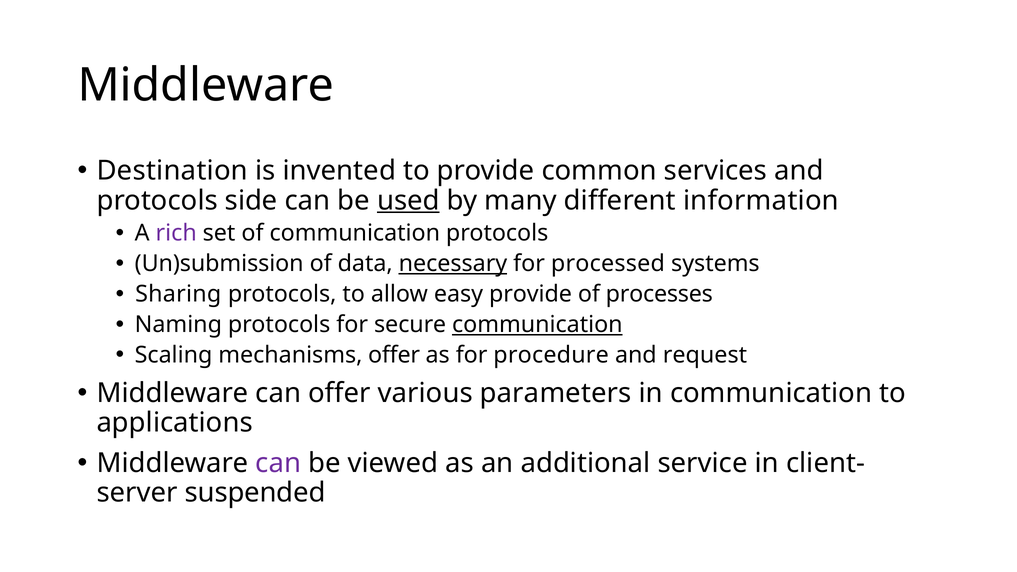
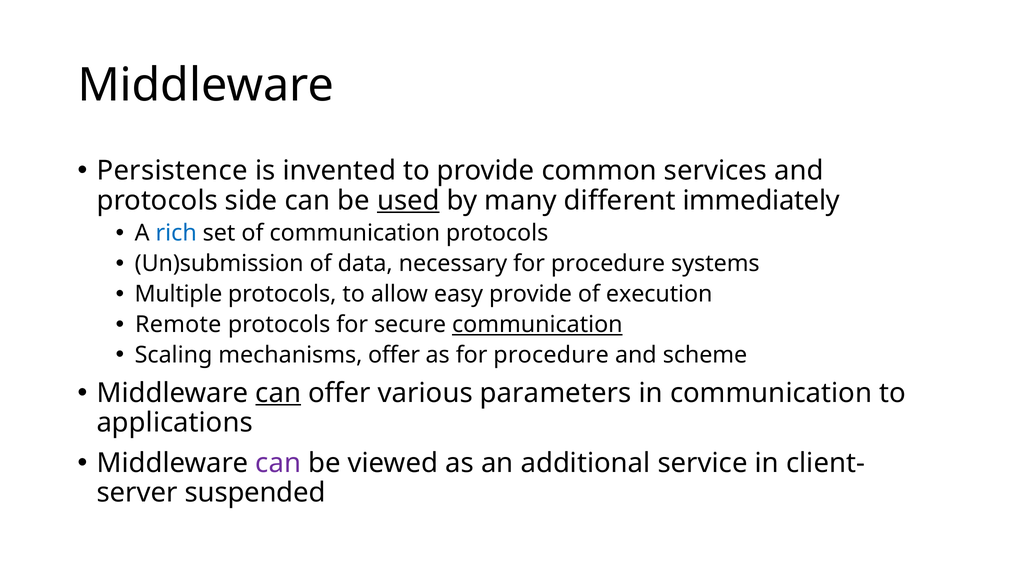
Destination: Destination -> Persistence
information: information -> immediately
rich colour: purple -> blue
necessary underline: present -> none
processed at (608, 264): processed -> procedure
Sharing: Sharing -> Multiple
processes: processes -> execution
Naming: Naming -> Remote
request: request -> scheme
can at (278, 393) underline: none -> present
